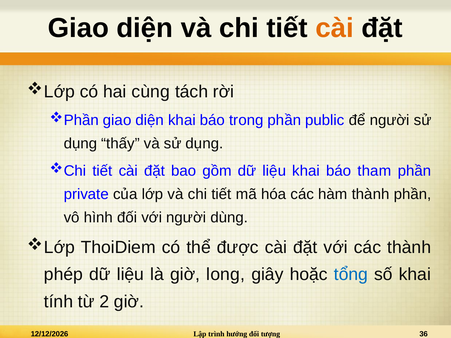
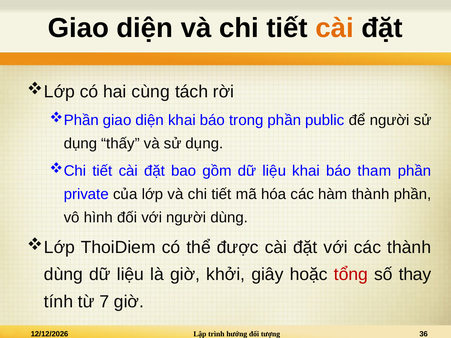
phép at (63, 275): phép -> dùng
long: long -> khởi
tổng colour: blue -> red
số khai: khai -> thay
2: 2 -> 7
